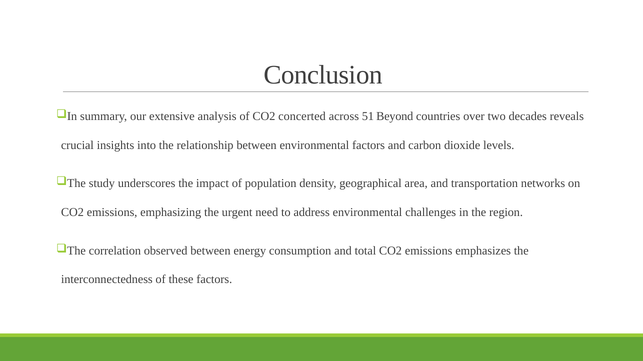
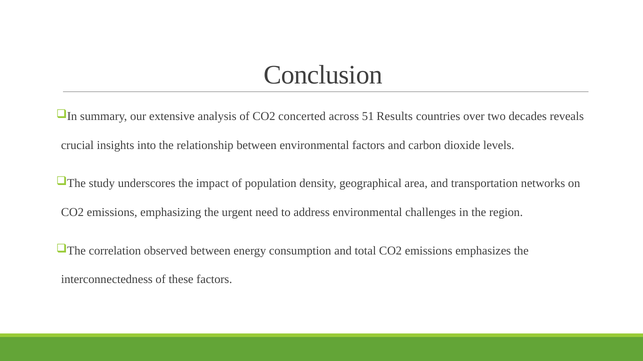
Beyond: Beyond -> Results
